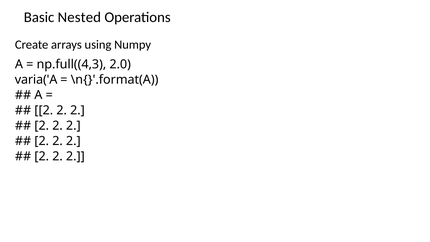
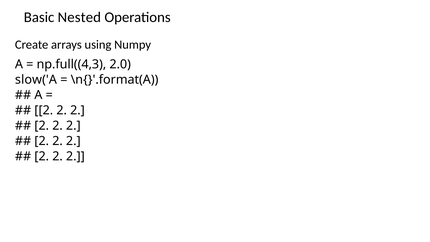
varia('A: varia('A -> slow('A
